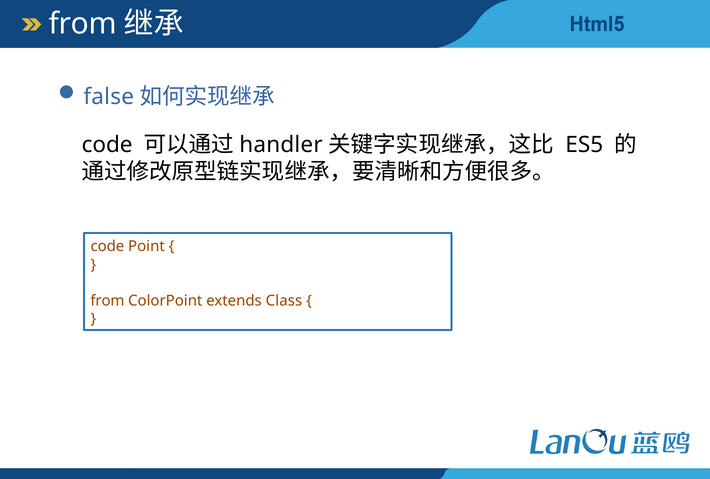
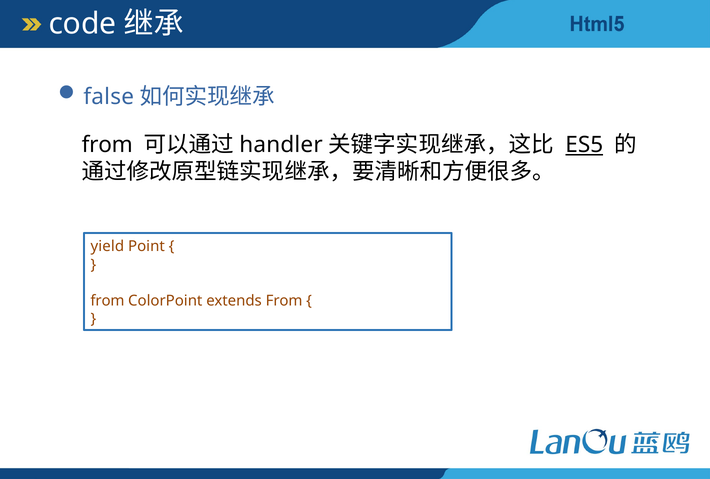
from at (83, 24): from -> code
code at (107, 145): code -> from
ES5 underline: none -> present
code at (107, 247): code -> yield
extends Class: Class -> From
